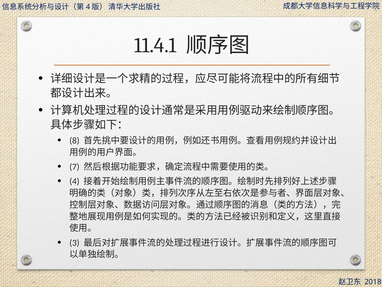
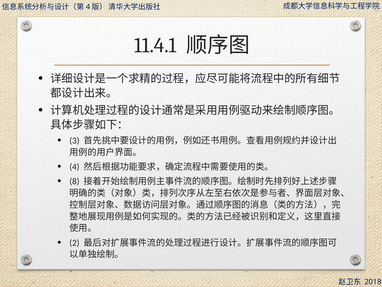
8: 8 -> 3
7: 7 -> 4
4: 4 -> 8
3: 3 -> 2
